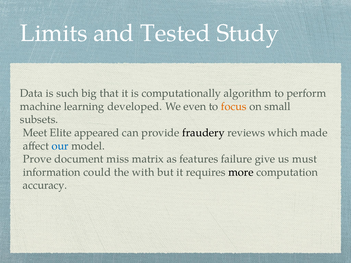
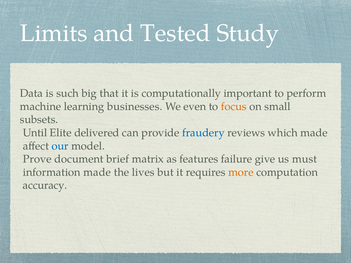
algorithm: algorithm -> important
developed: developed -> businesses
Meet: Meet -> Until
appeared: appeared -> delivered
fraudery colour: black -> blue
miss: miss -> brief
information could: could -> made
with: with -> lives
more colour: black -> orange
